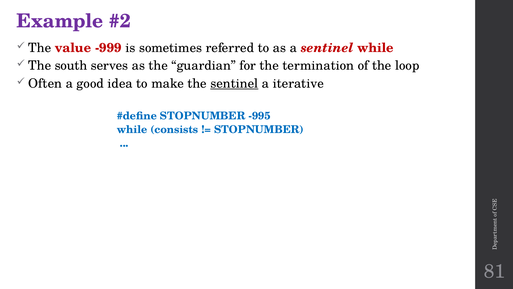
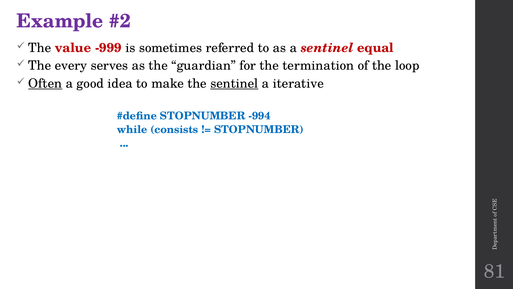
sentinel while: while -> equal
south: south -> every
Often underline: none -> present
-995: -995 -> -994
